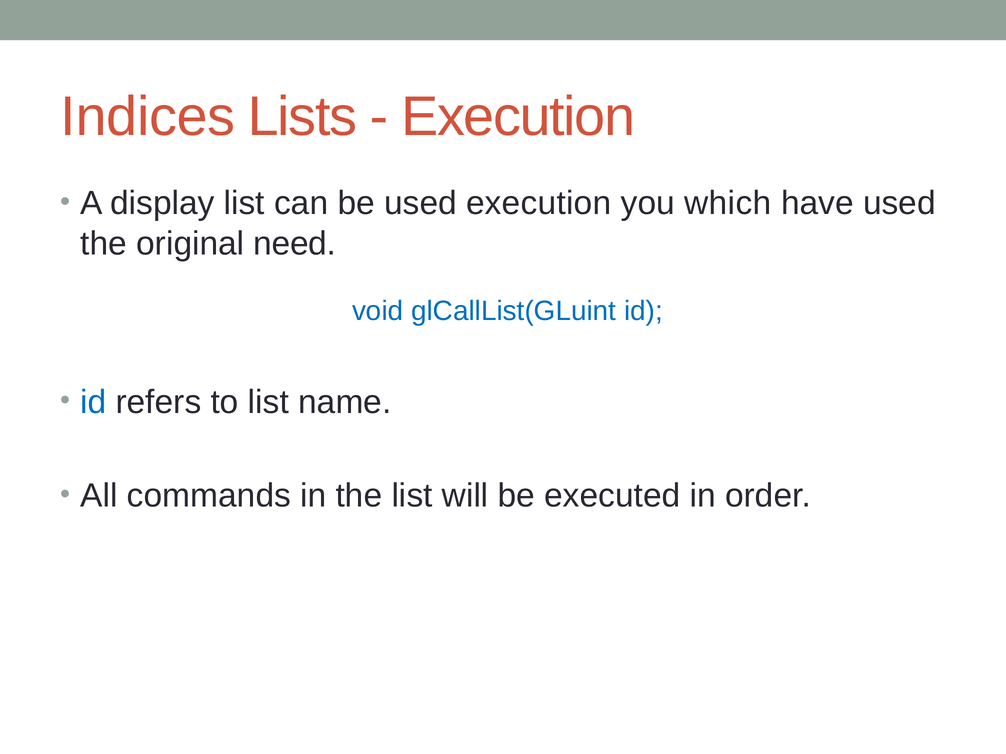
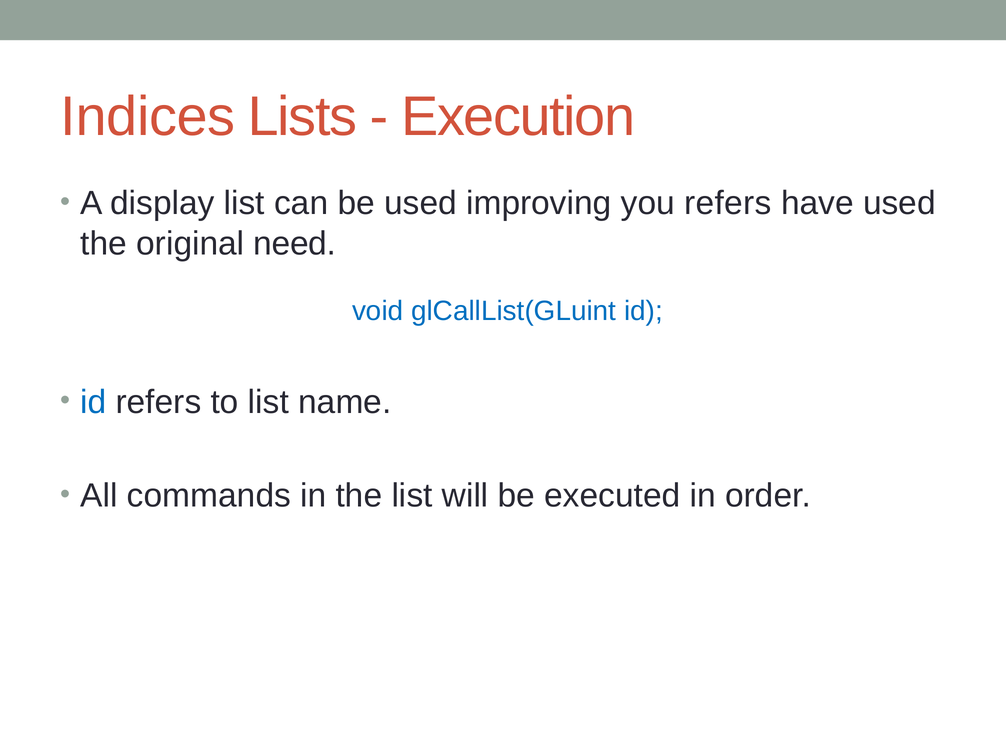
used execution: execution -> improving
you which: which -> refers
